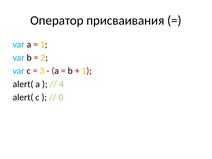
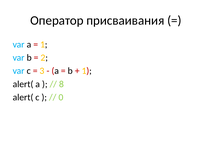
4: 4 -> 8
